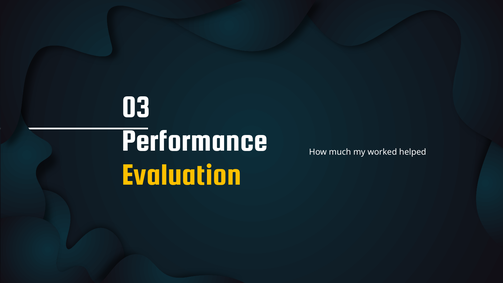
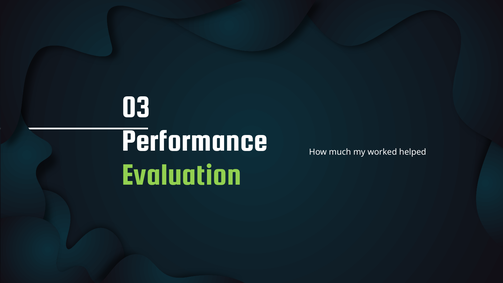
Evaluation colour: yellow -> light green
